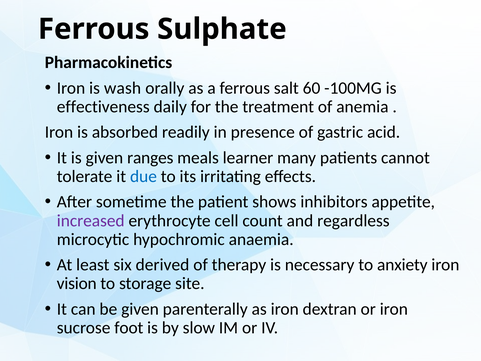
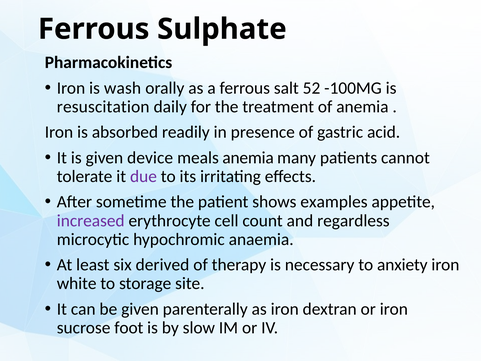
60: 60 -> 52
effectiveness: effectiveness -> resuscitation
ranges: ranges -> device
meals learner: learner -> anemia
due colour: blue -> purple
inhibitors: inhibitors -> examples
vision: vision -> white
